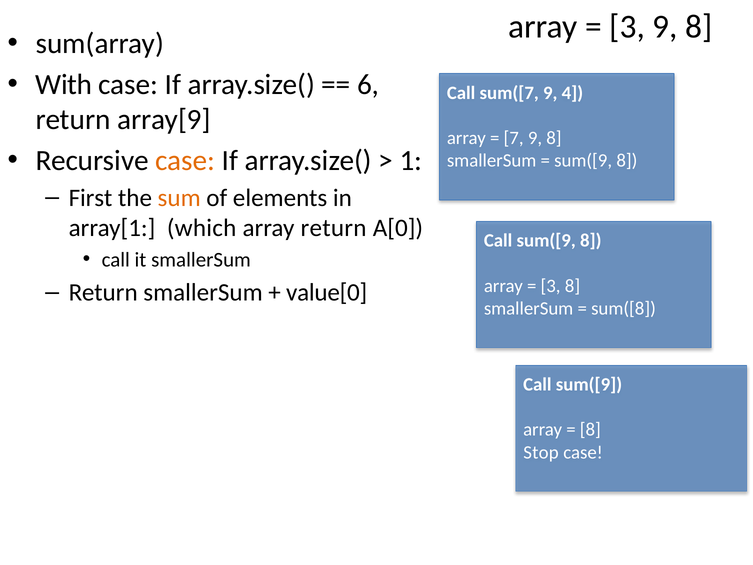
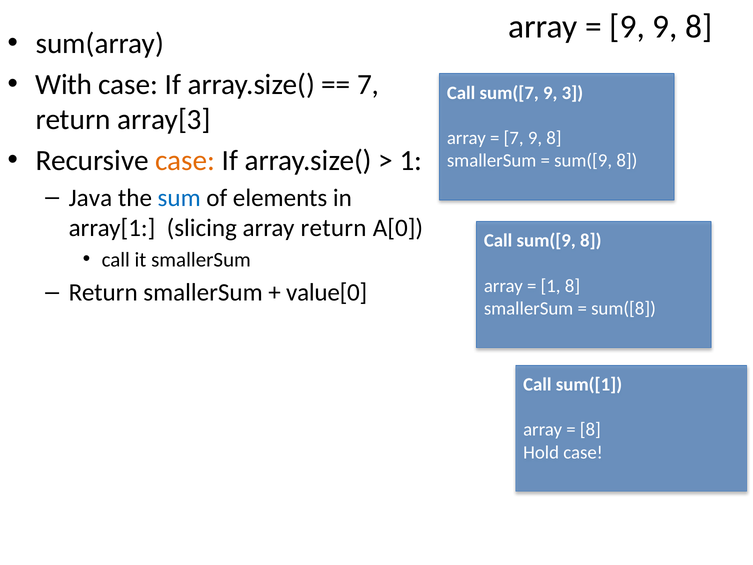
3 at (627, 27): 3 -> 9
6 at (368, 85): 6 -> 7
4: 4 -> 3
array[9: array[9 -> array[3
First: First -> Java
sum colour: orange -> blue
which: which -> slicing
3 at (551, 286): 3 -> 1
sum([9 at (589, 384): sum([9 -> sum([1
Stop: Stop -> Hold
